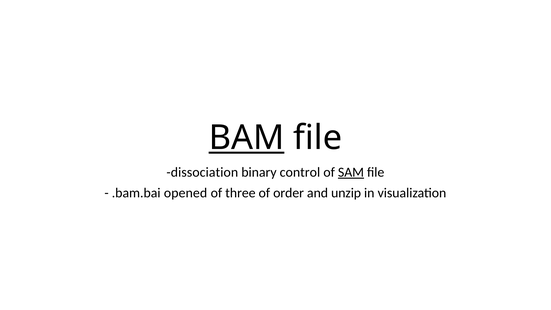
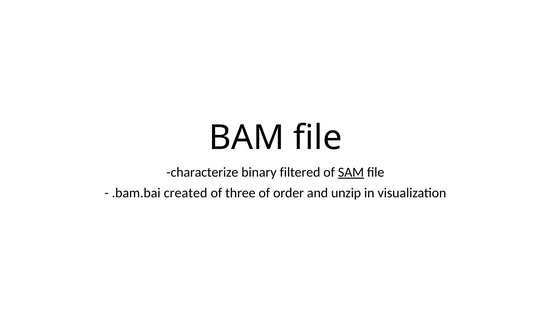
BAM underline: present -> none
dissociation: dissociation -> characterize
control: control -> filtered
opened: opened -> created
